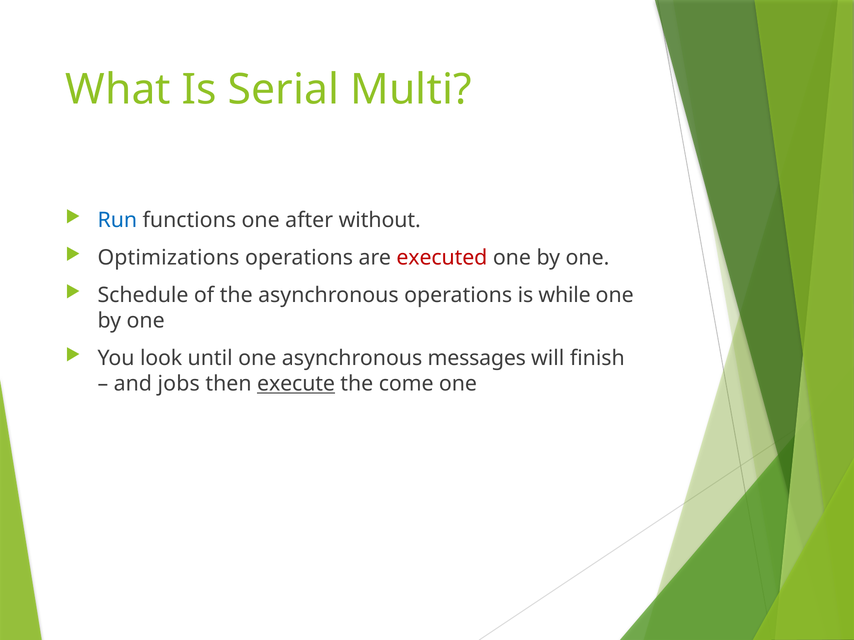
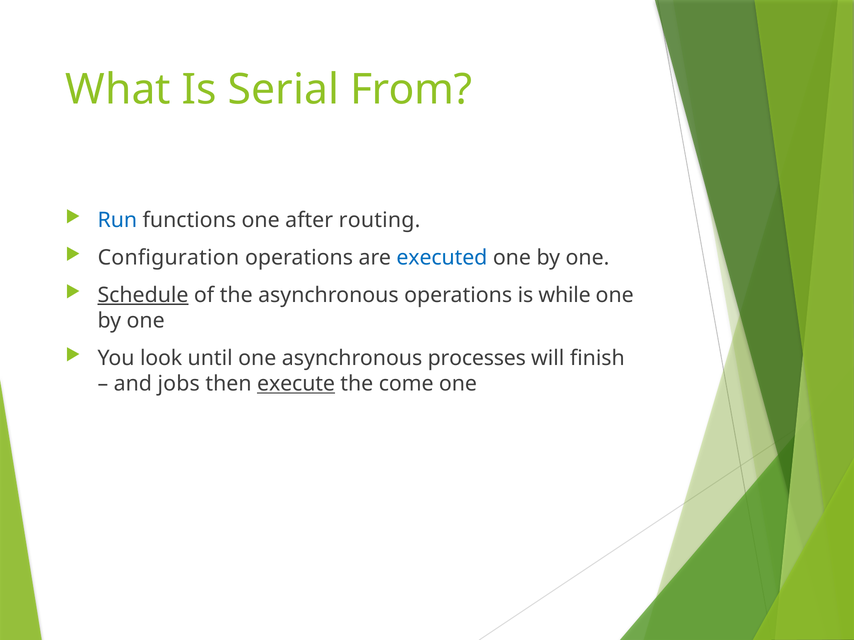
Multi: Multi -> From
without: without -> routing
Optimizations: Optimizations -> Configuration
executed colour: red -> blue
Schedule underline: none -> present
messages: messages -> processes
